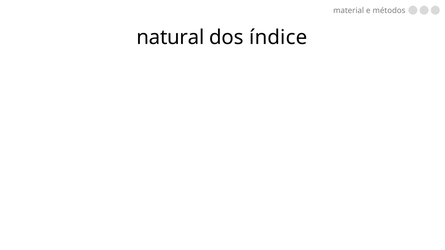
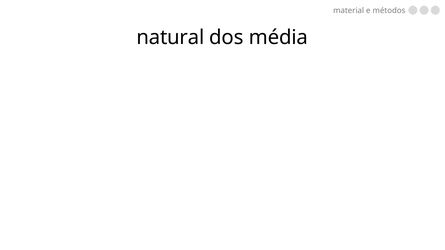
índice: índice -> média
